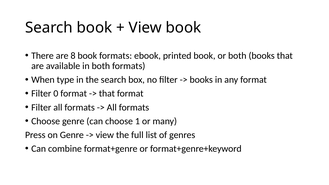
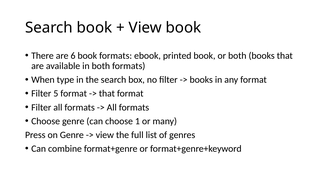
8: 8 -> 6
0: 0 -> 5
